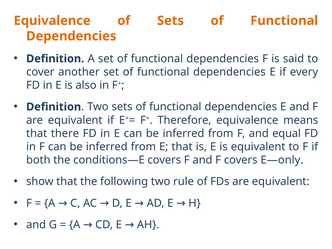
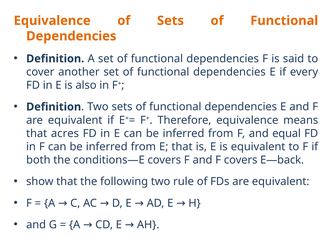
there: there -> acres
E—only: E—only -> E—back
